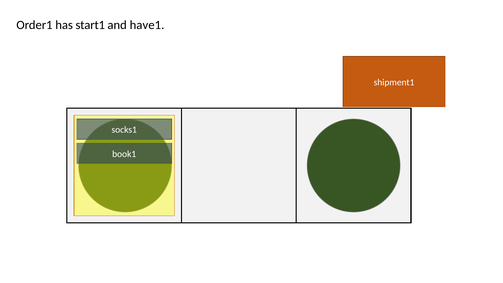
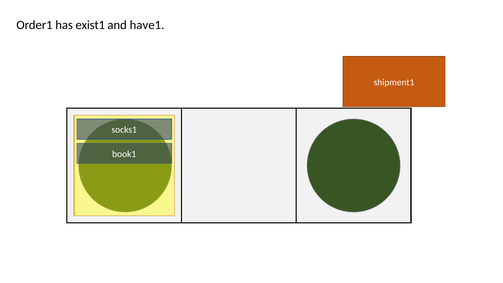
start1: start1 -> exist1
